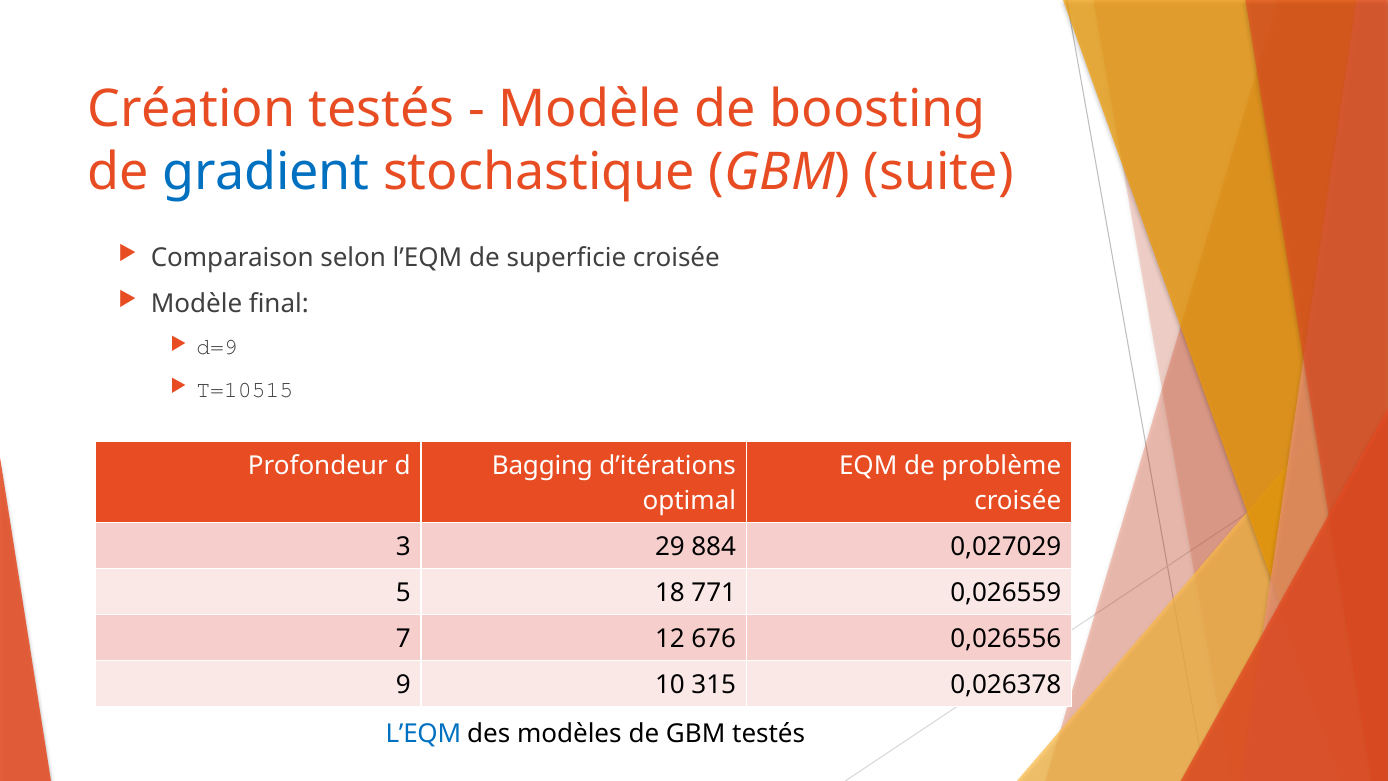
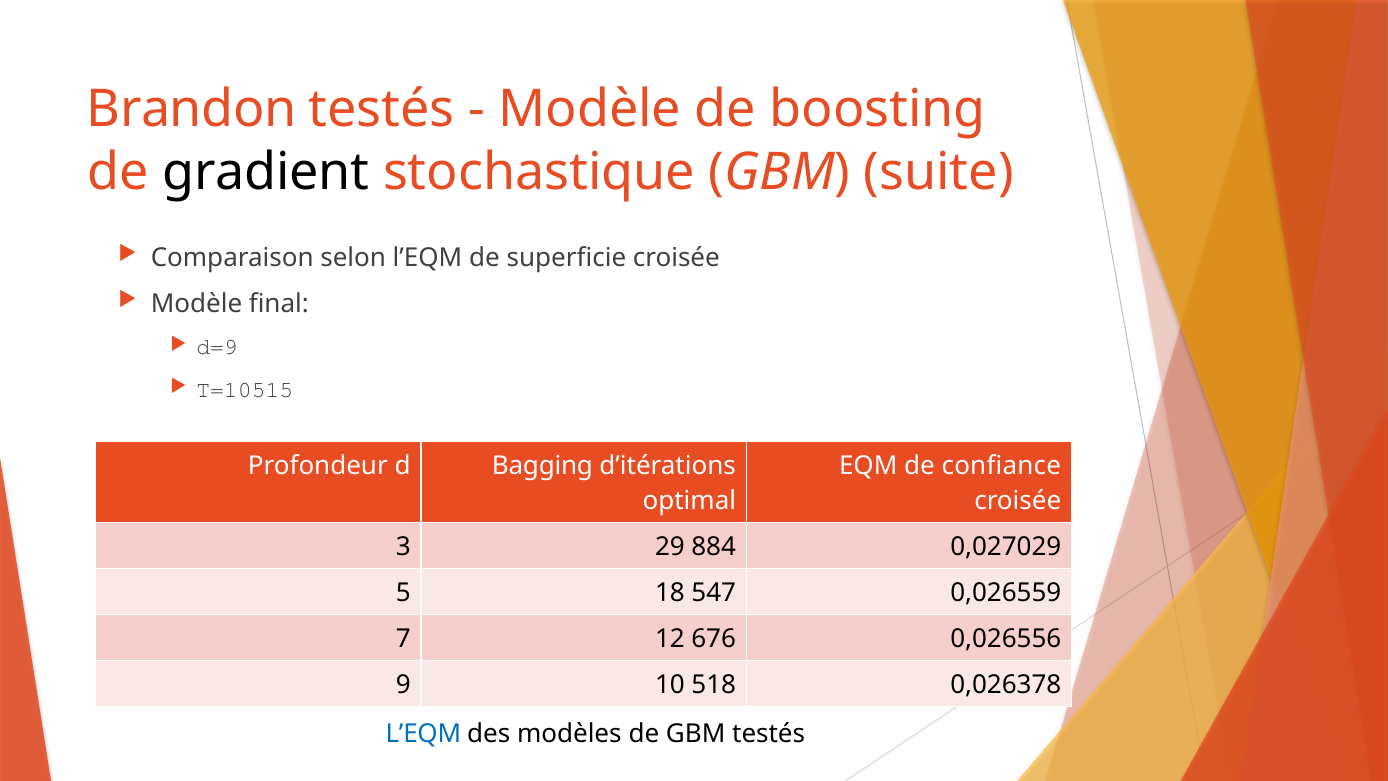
Création: Création -> Brandon
gradient colour: blue -> black
problème: problème -> confiance
771: 771 -> 547
315: 315 -> 518
